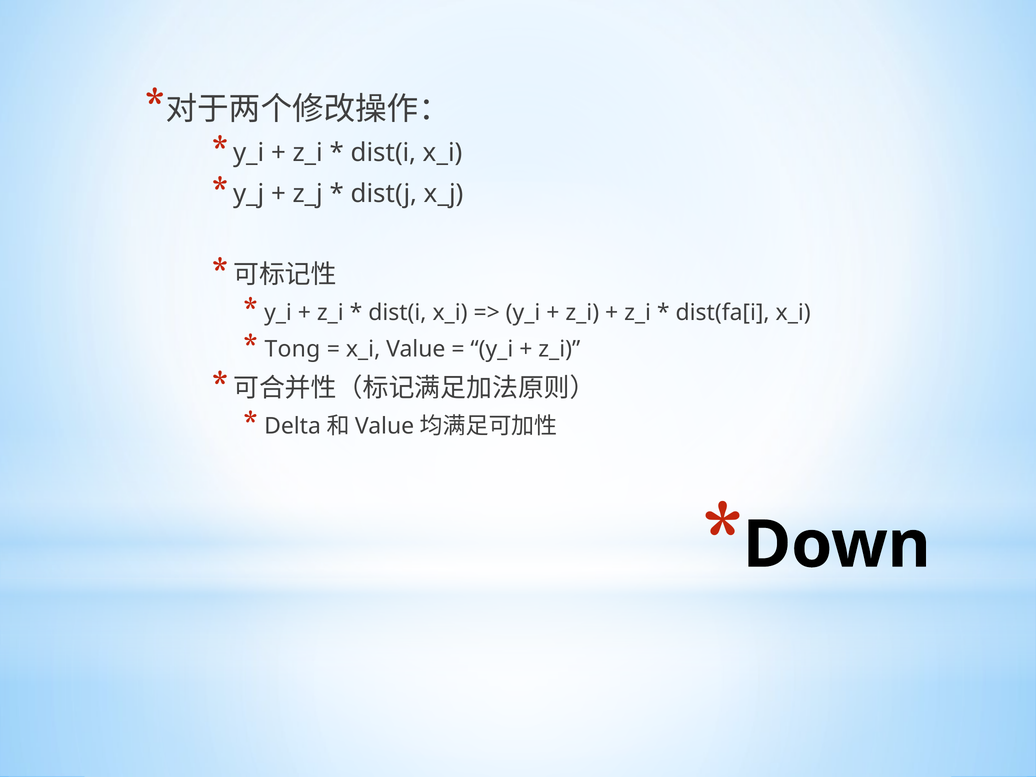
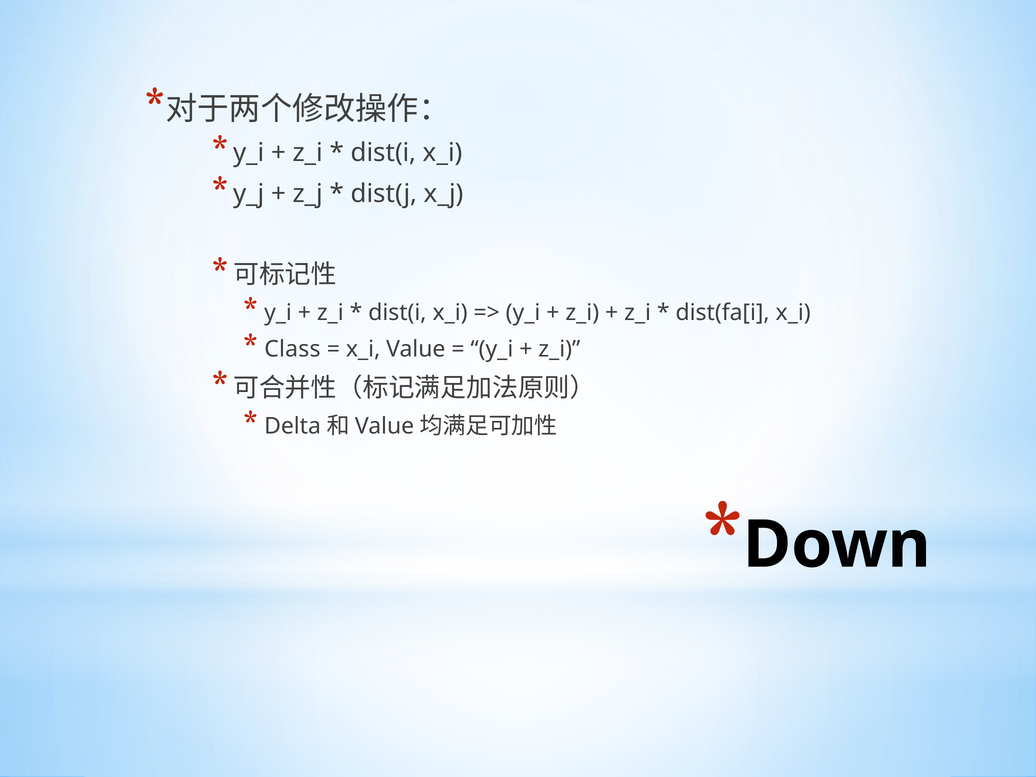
Tong: Tong -> Class
